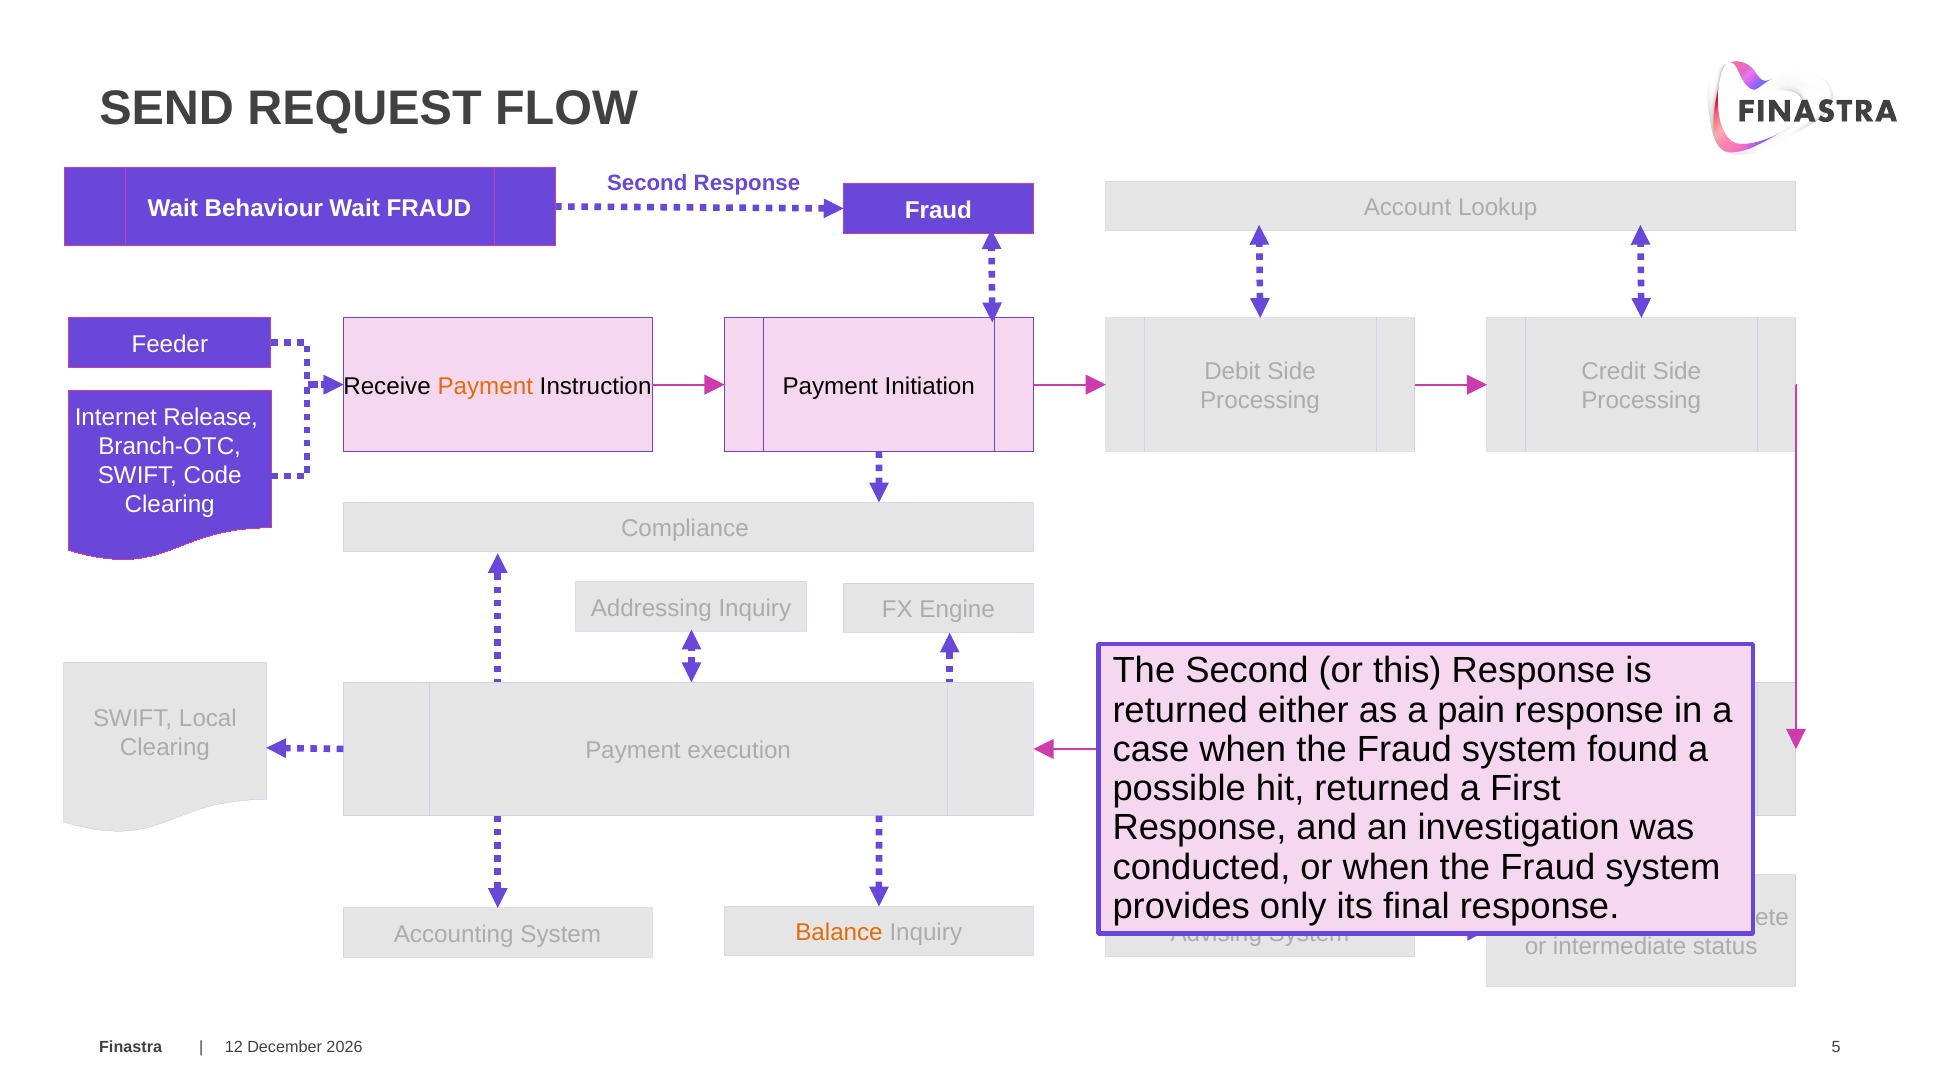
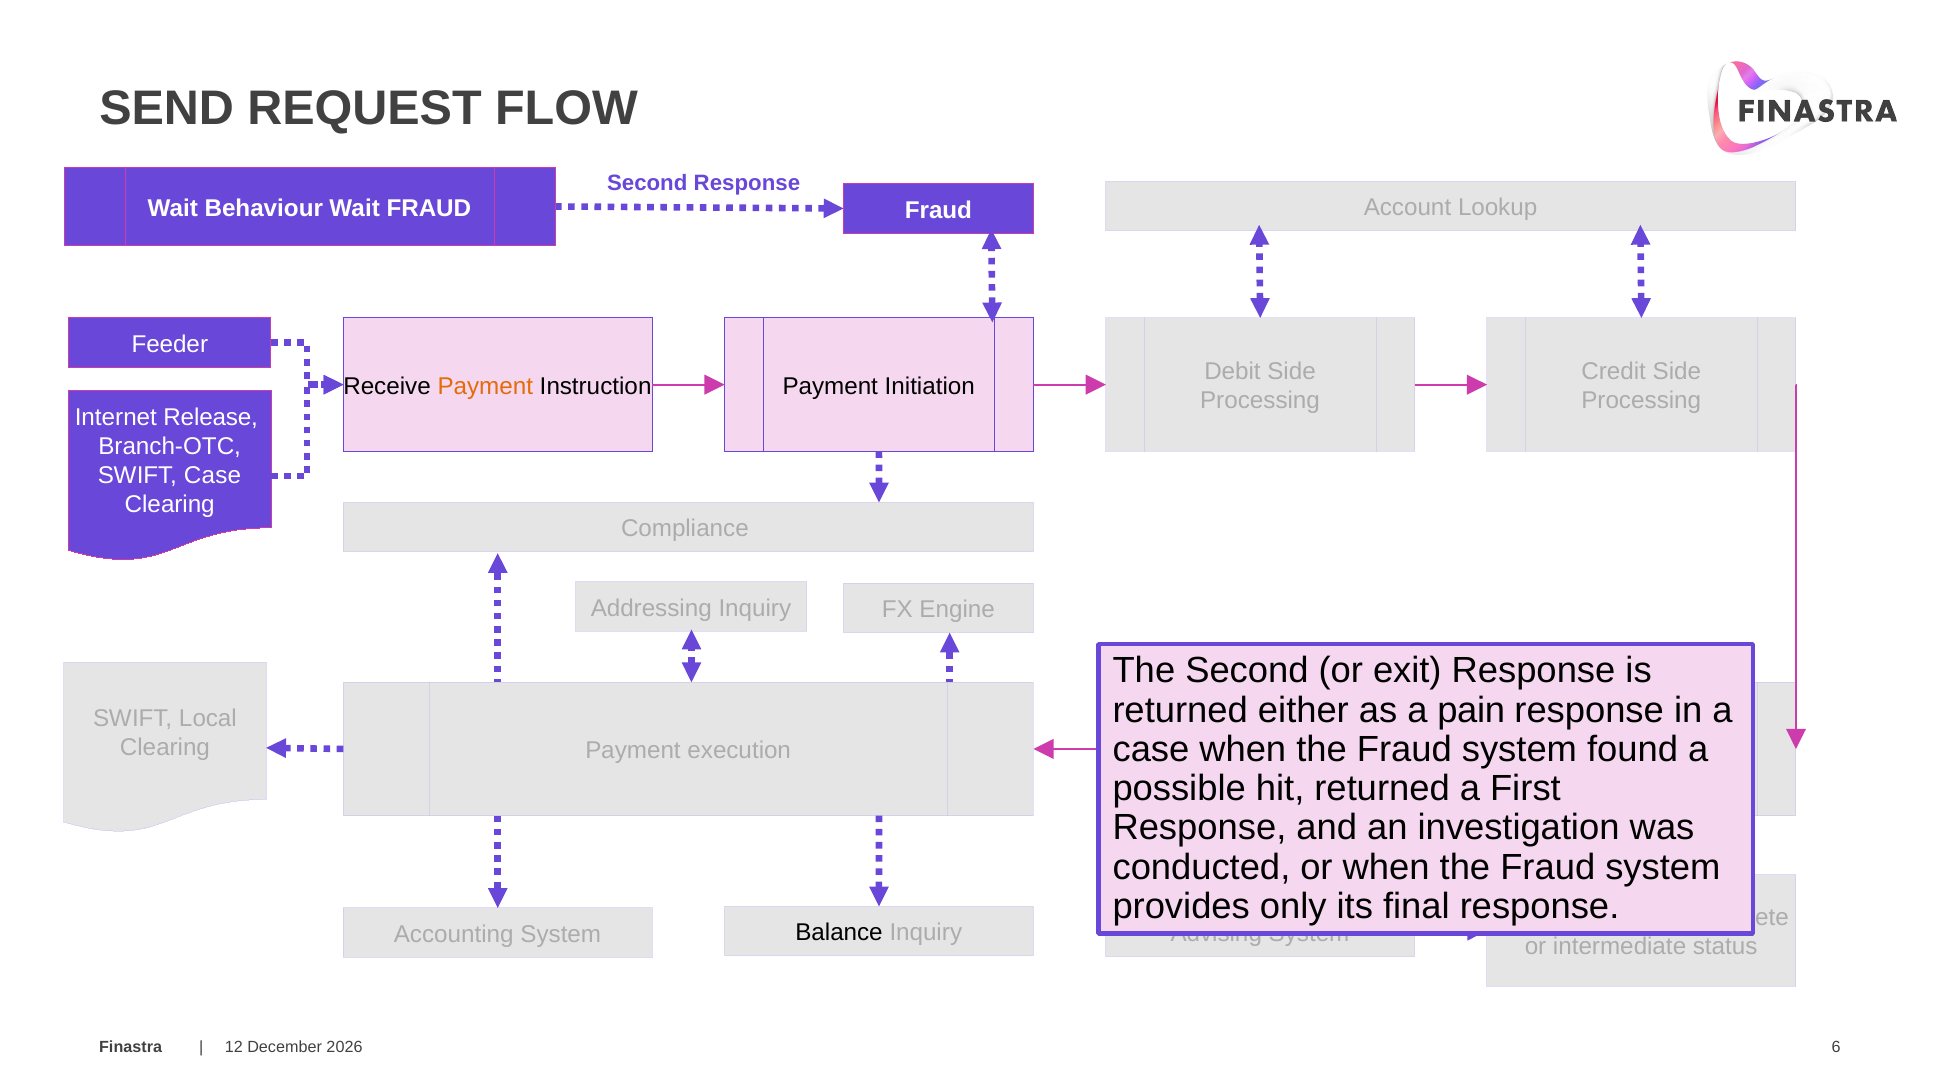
SWIFT Code: Code -> Case
this: this -> exit
Balance colour: orange -> black
5: 5 -> 6
